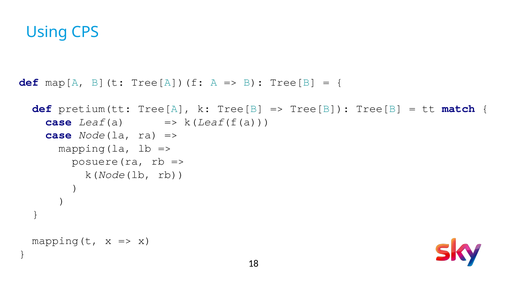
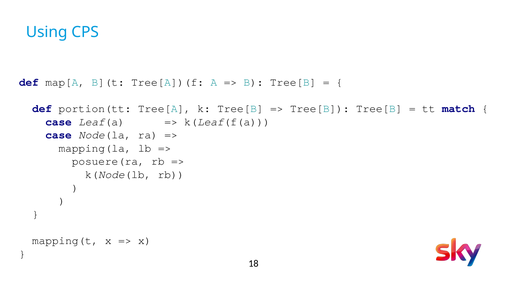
pretium(tt: pretium(tt -> portion(tt
